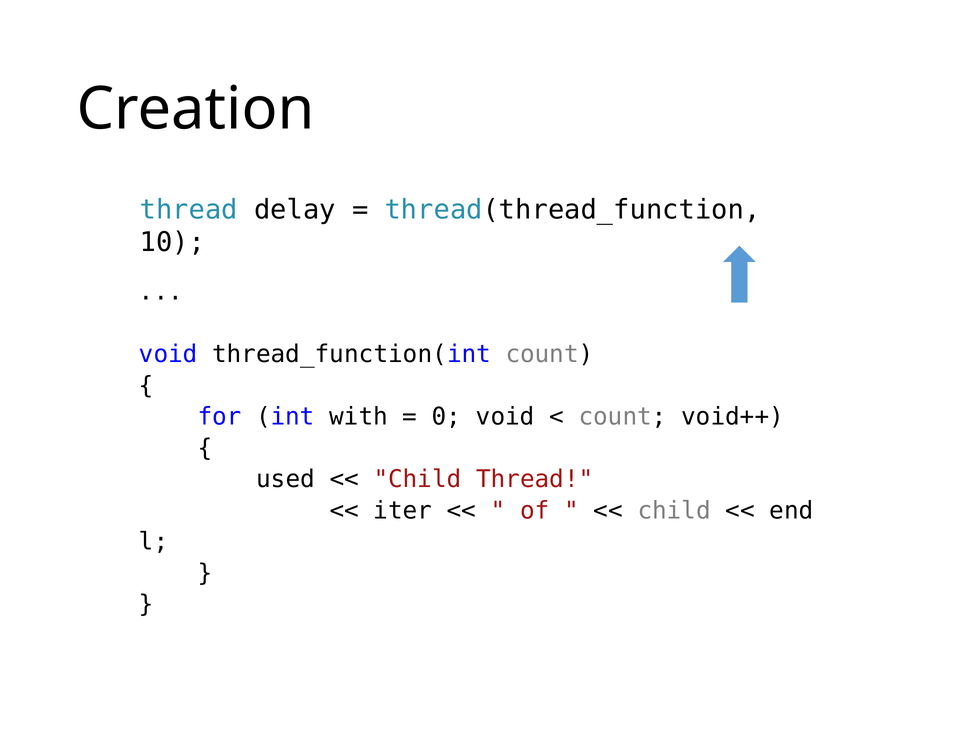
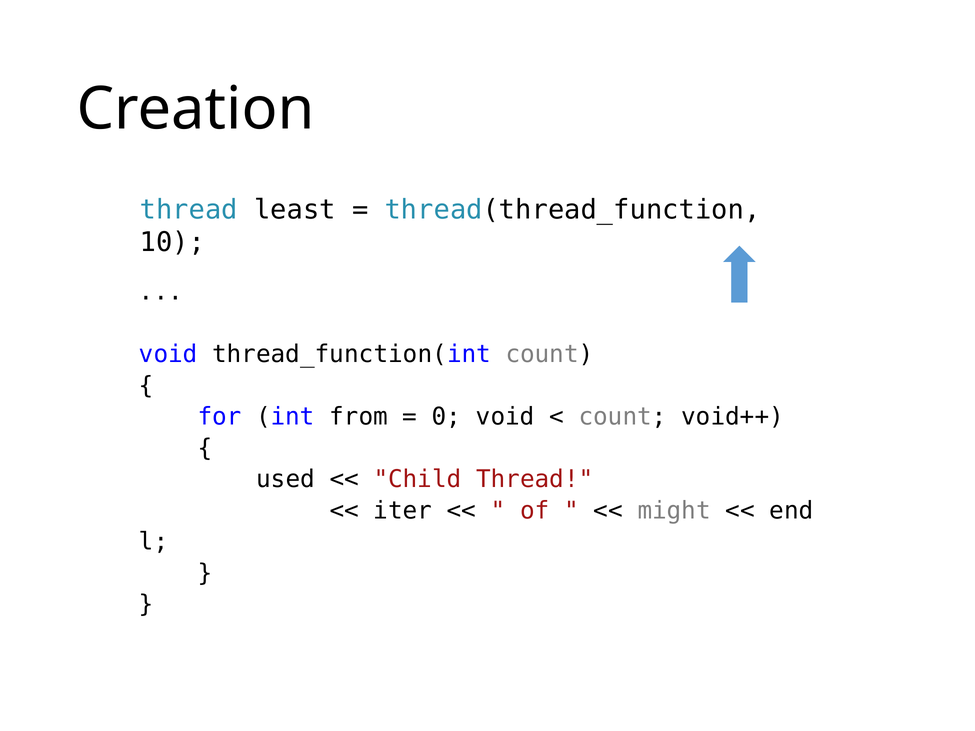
delay: delay -> least
with: with -> from
child at (674, 511): child -> might
